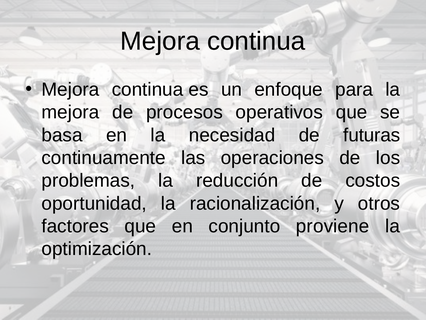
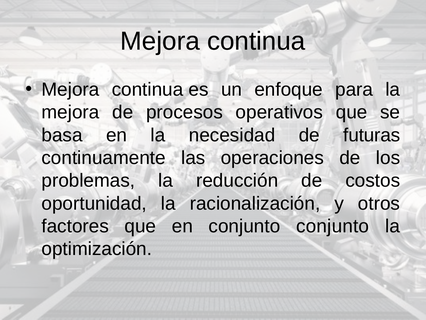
conjunto proviene: proviene -> conjunto
